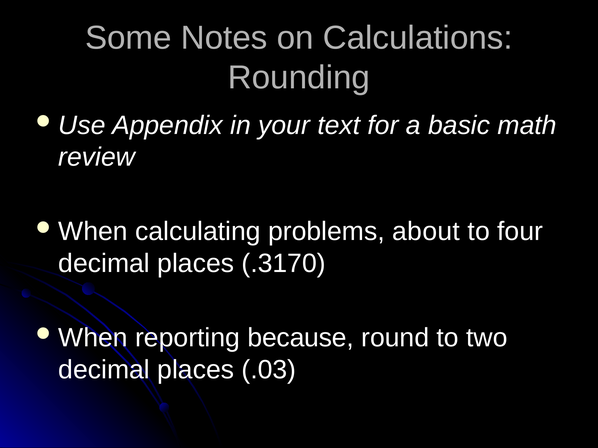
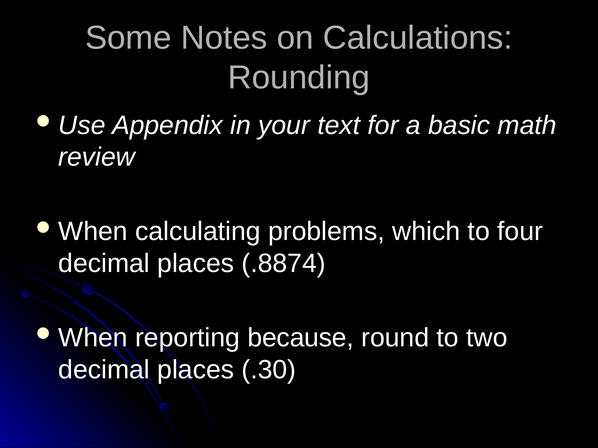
about: about -> which
.3170: .3170 -> .8874
.03: .03 -> .30
